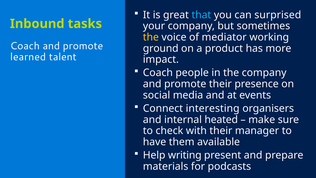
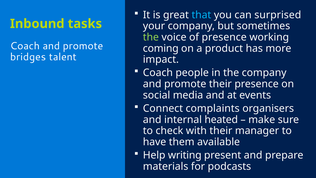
the at (151, 37) colour: yellow -> light green
of mediator: mediator -> presence
ground: ground -> coming
learned: learned -> bridges
interesting: interesting -> complaints
